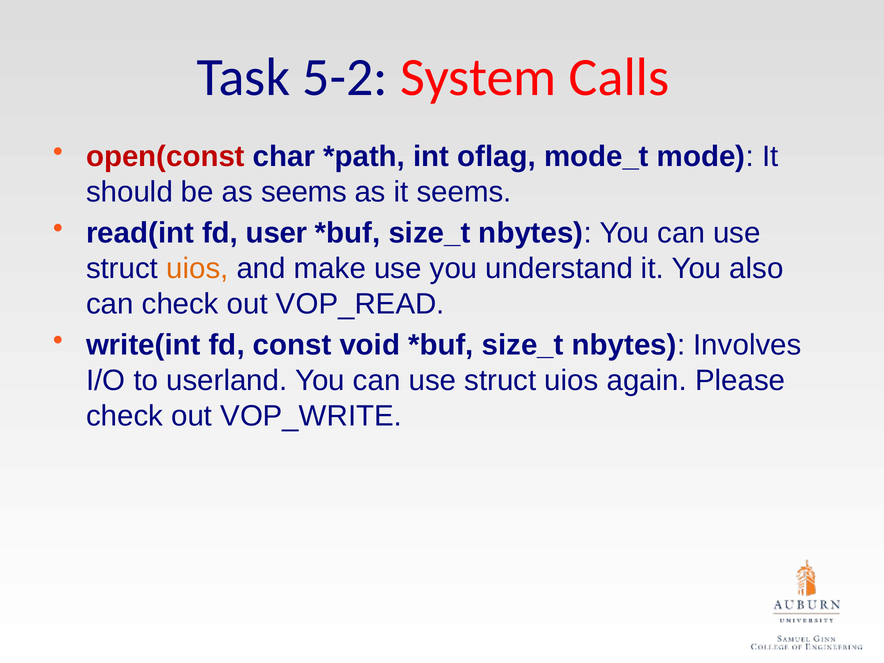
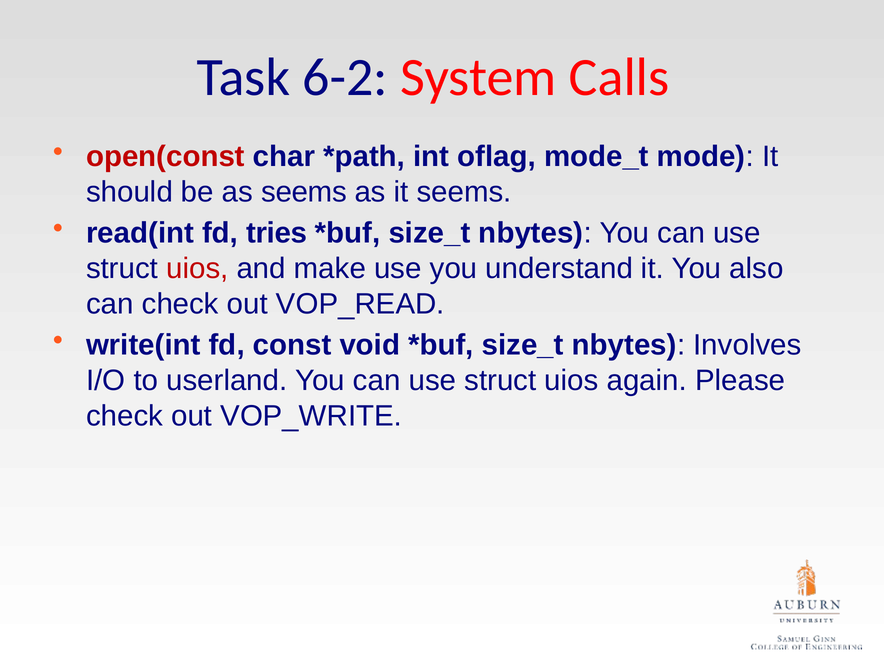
5-2: 5-2 -> 6-2
user: user -> tries
uios at (197, 269) colour: orange -> red
